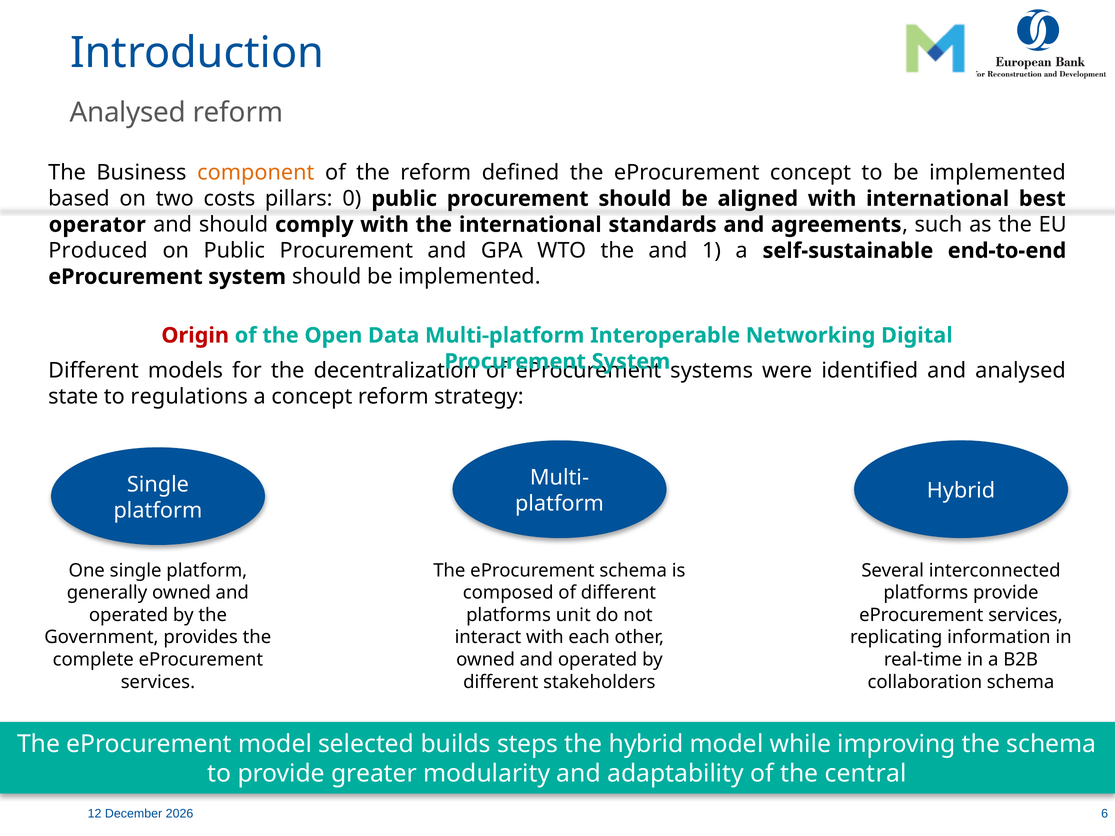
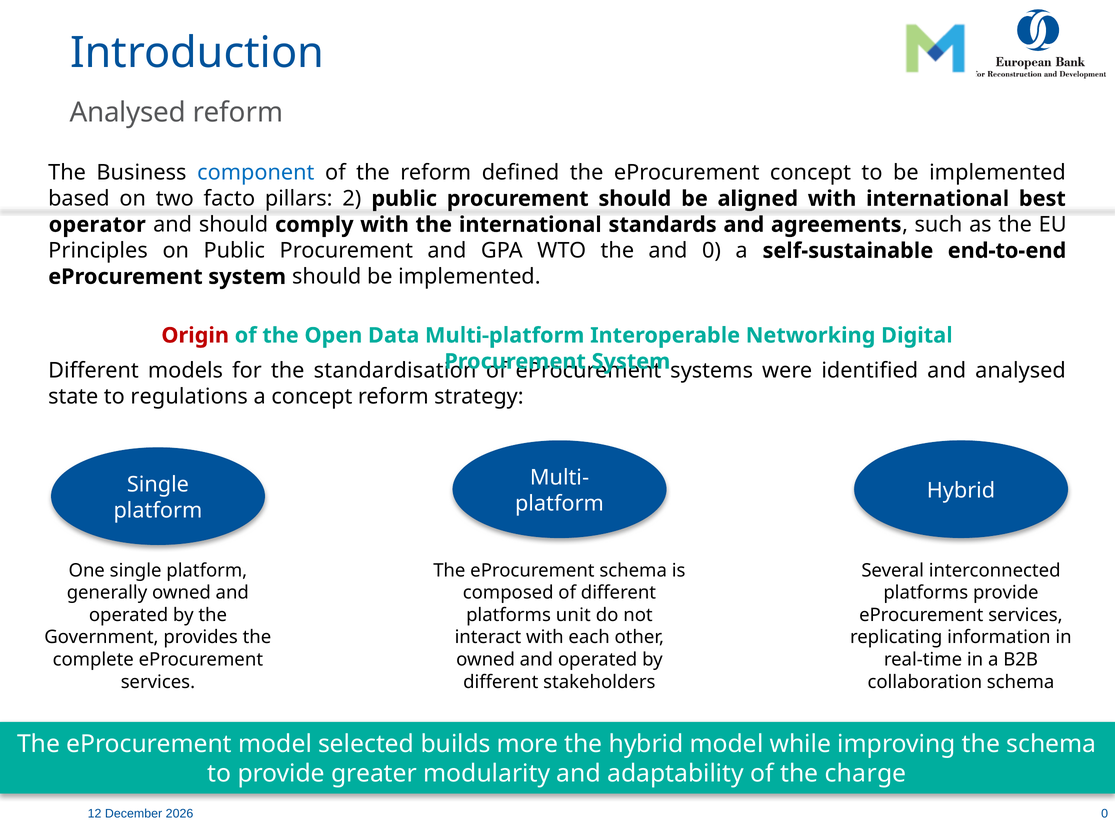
component colour: orange -> blue
costs: costs -> facto
0: 0 -> 2
Produced: Produced -> Principles
and 1: 1 -> 0
decentralization: decentralization -> standardisation
steps: steps -> more
central: central -> charge
6 at (1105, 814): 6 -> 0
